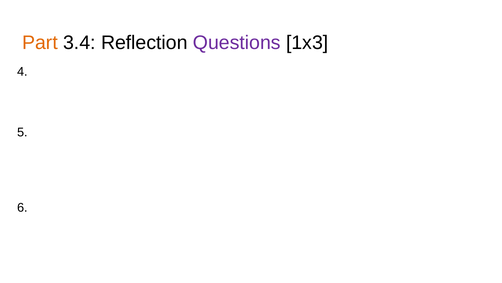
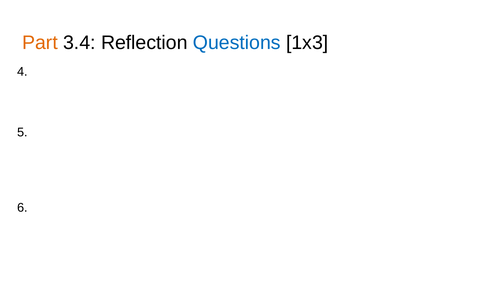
Questions colour: purple -> blue
